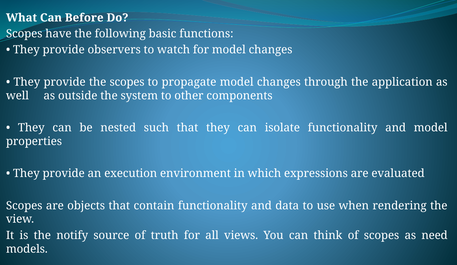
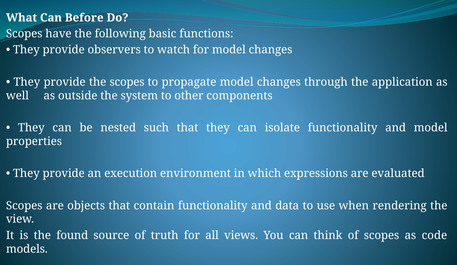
notify: notify -> found
need: need -> code
